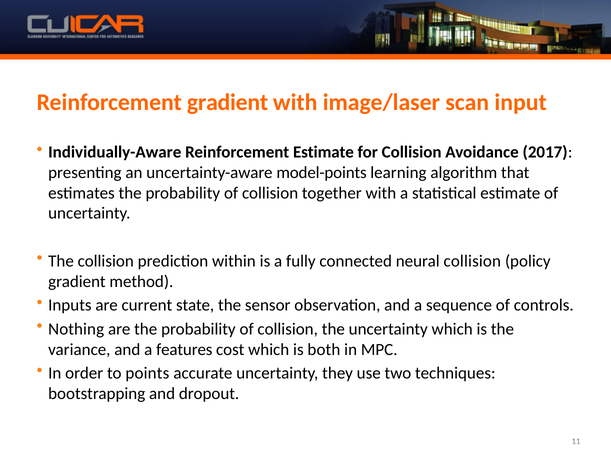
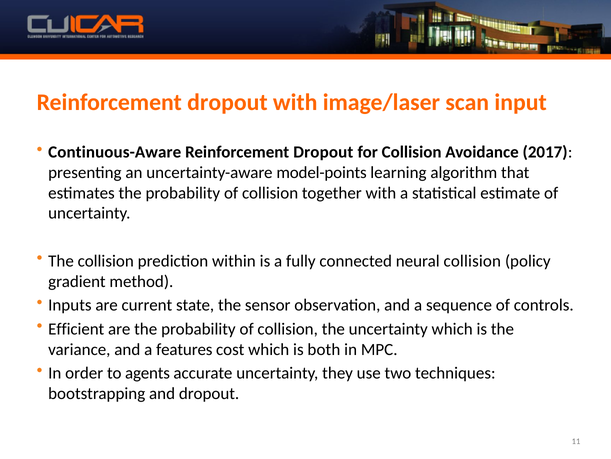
gradient at (228, 102): gradient -> dropout
Individually-Aware: Individually-Aware -> Continuous-Aware
Estimate at (323, 152): Estimate -> Dropout
Nothing: Nothing -> Efficient
points: points -> agents
